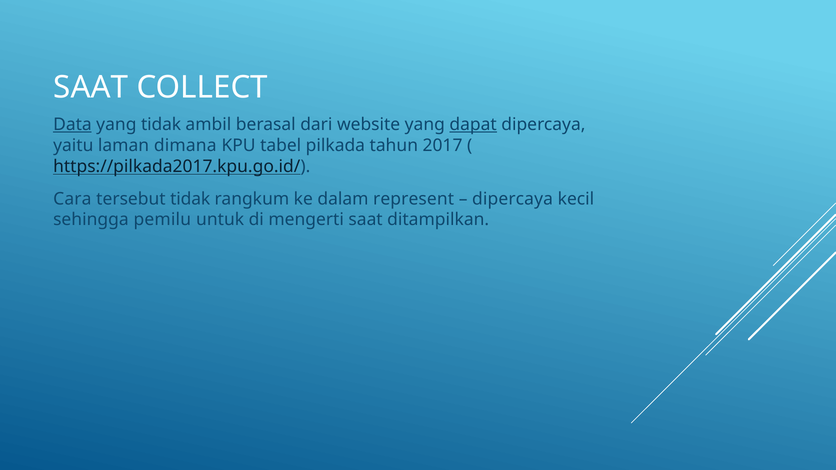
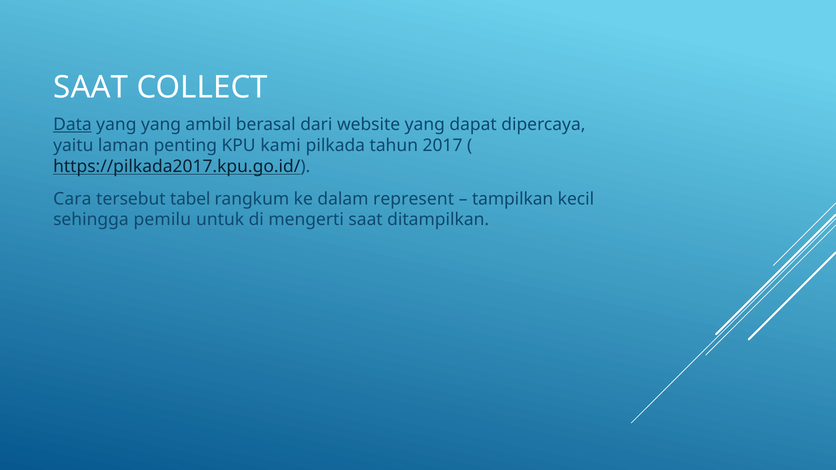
yang tidak: tidak -> yang
dapat underline: present -> none
dimana: dimana -> penting
tabel: tabel -> kami
tersebut tidak: tidak -> tabel
dipercaya at (513, 199): dipercaya -> tampilkan
